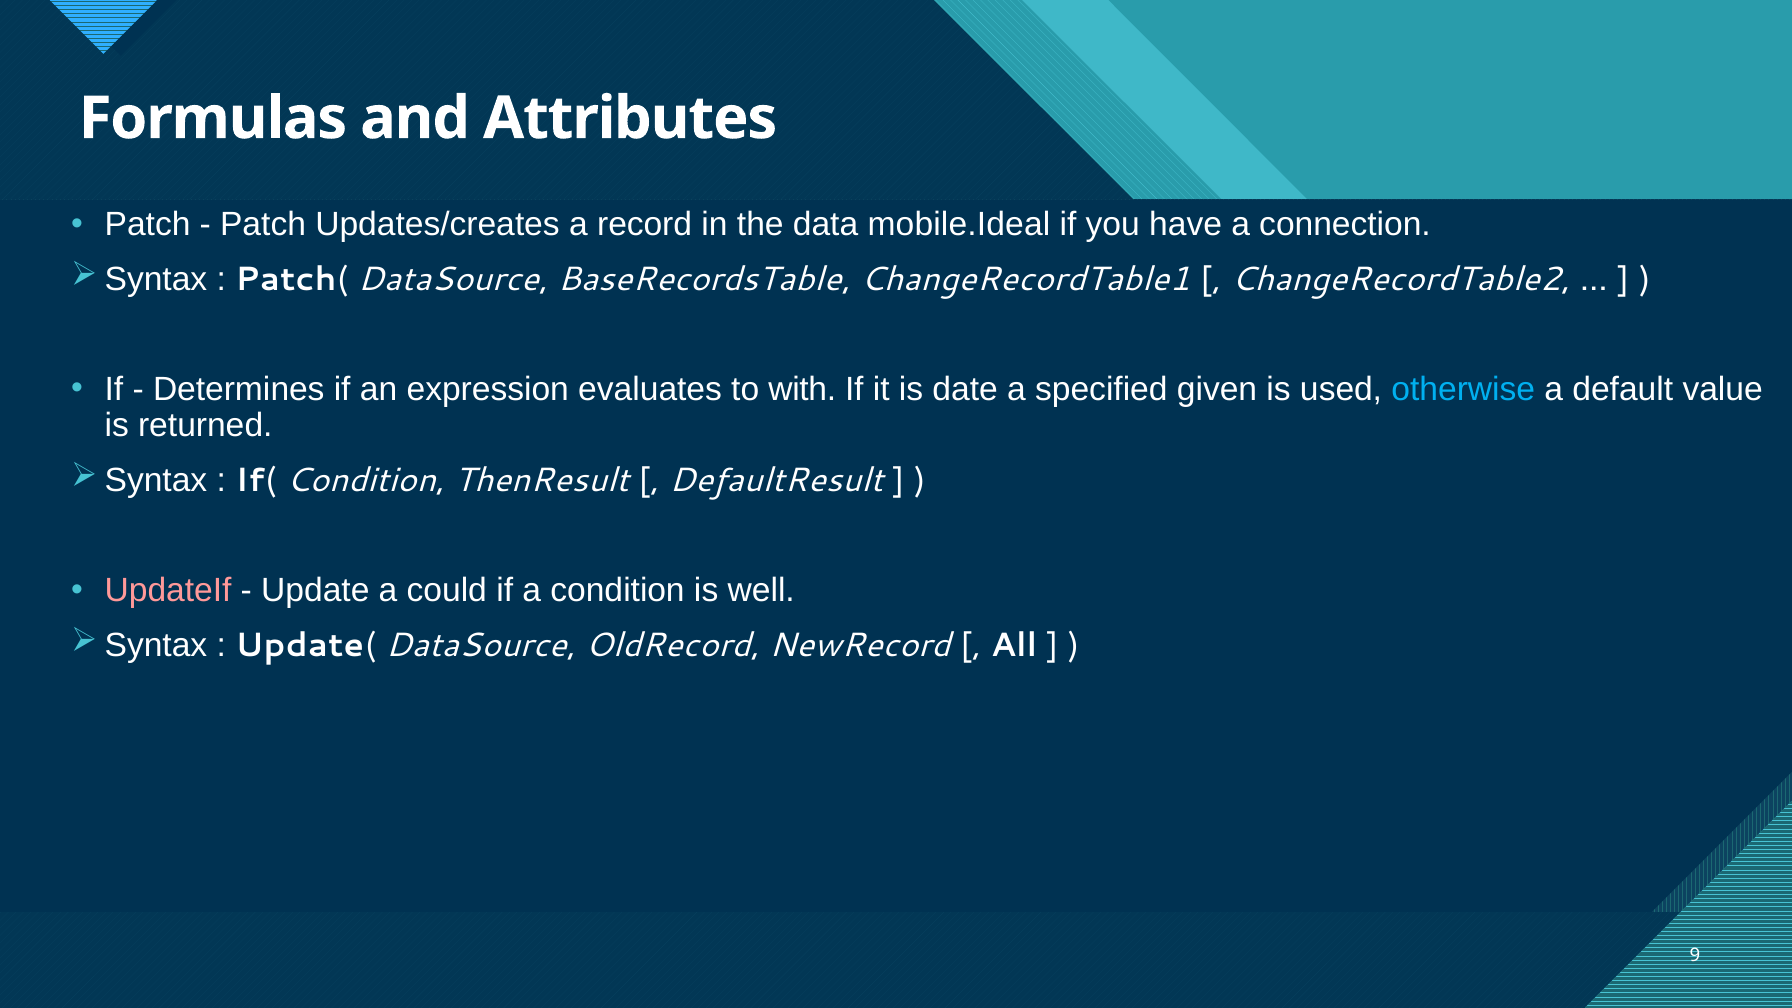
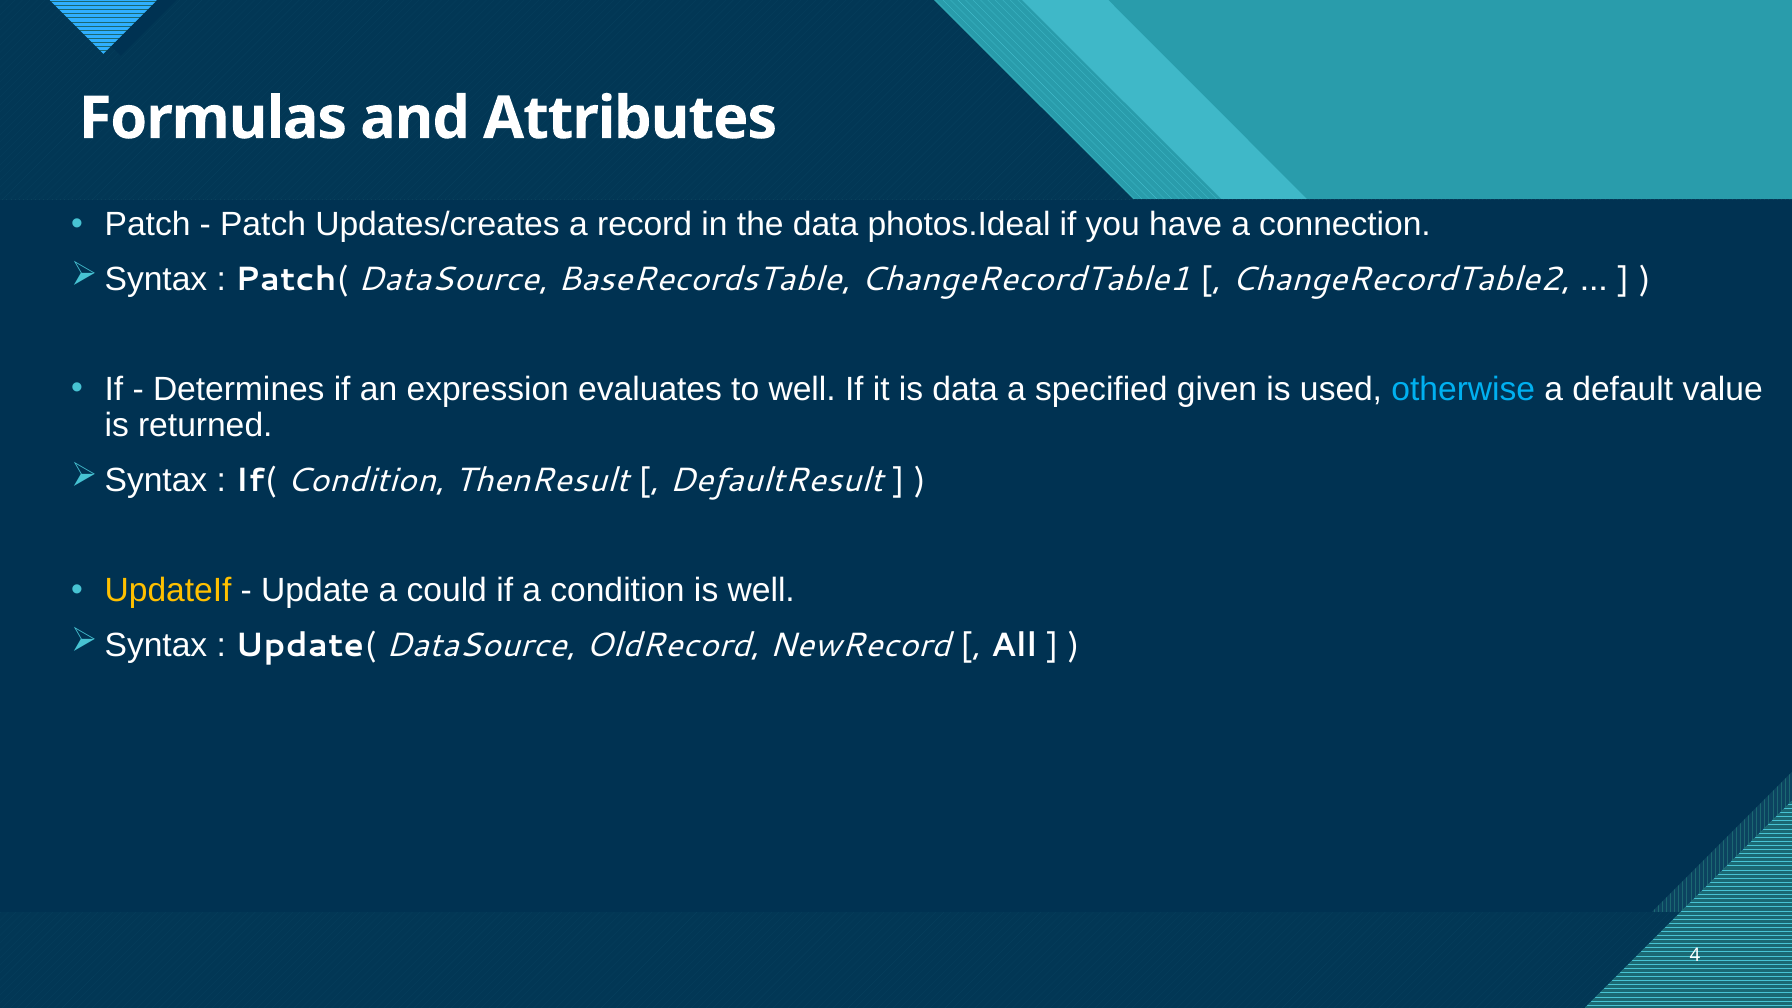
mobile.Ideal: mobile.Ideal -> photos.Ideal
to with: with -> well
is date: date -> data
UpdateIf colour: pink -> yellow
9: 9 -> 4
